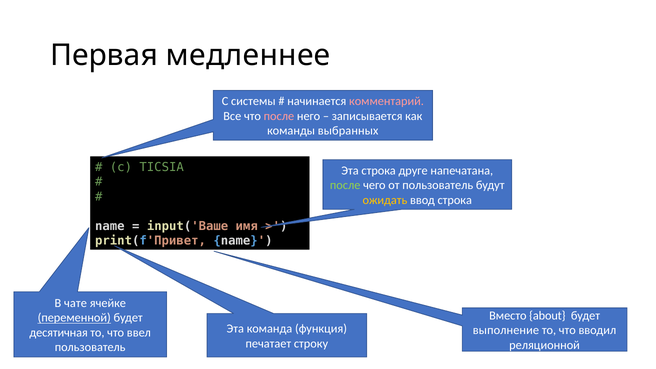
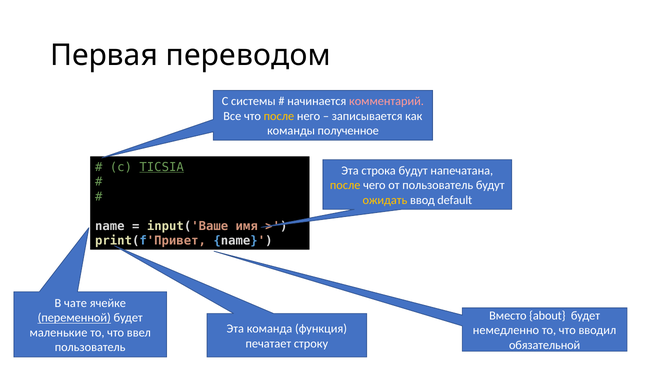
медленнее: медленнее -> переводом
после at (279, 116) colour: pink -> yellow
выбранных: выбранных -> полученное
TICSIA underline: none -> present
строка друге: друге -> будут
после at (345, 185) colour: light green -> yellow
ввод строка: строка -> default
выполнение: выполнение -> немедленно
десятичная: десятичная -> маленькие
реляционной: реляционной -> обязательной
